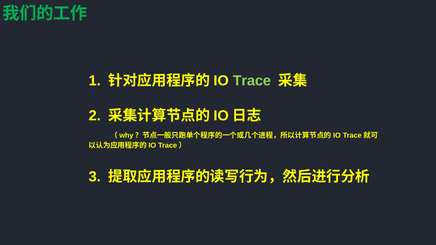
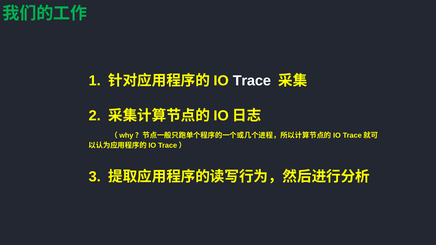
Trace colour: light green -> white
